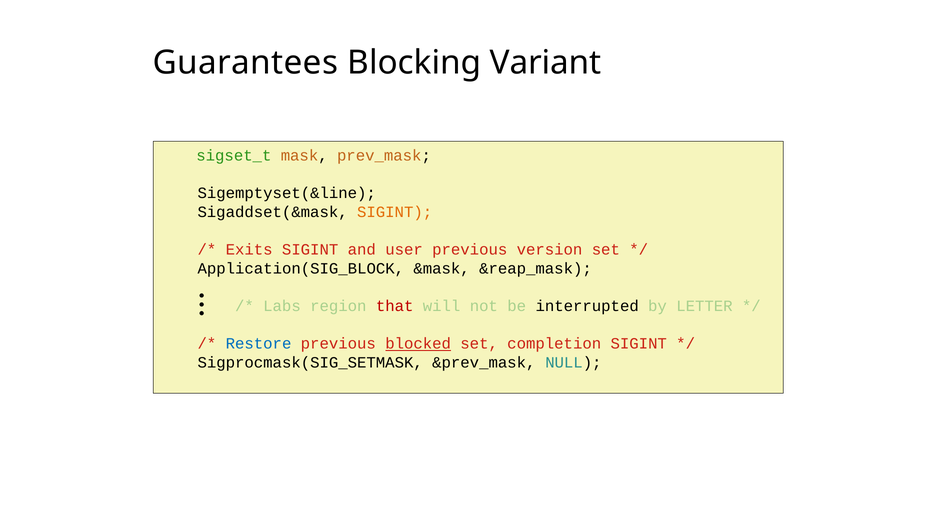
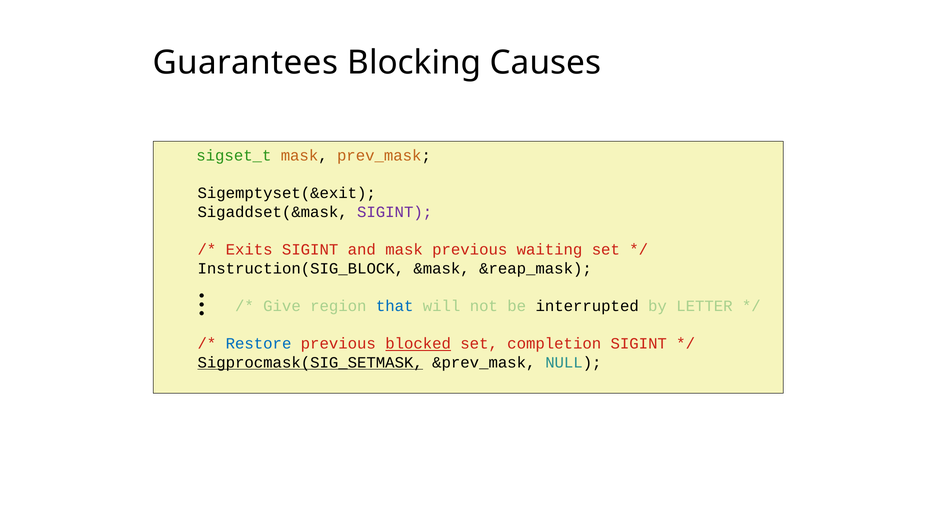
Variant: Variant -> Causes
Sigemptyset(&line: Sigemptyset(&line -> Sigemptyset(&exit
SIGINT at (395, 212) colour: orange -> purple
and user: user -> mask
version: version -> waiting
Application(SIG_BLOCK: Application(SIG_BLOCK -> Instruction(SIG_BLOCK
Labs: Labs -> Give
that colour: red -> blue
Sigprocmask(SIG_SETMASK underline: none -> present
